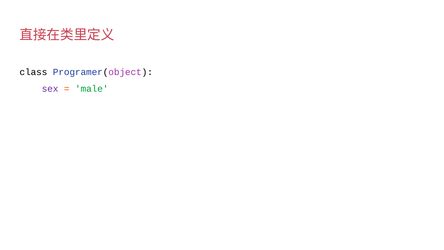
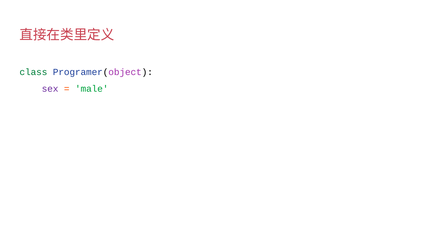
class colour: black -> green
